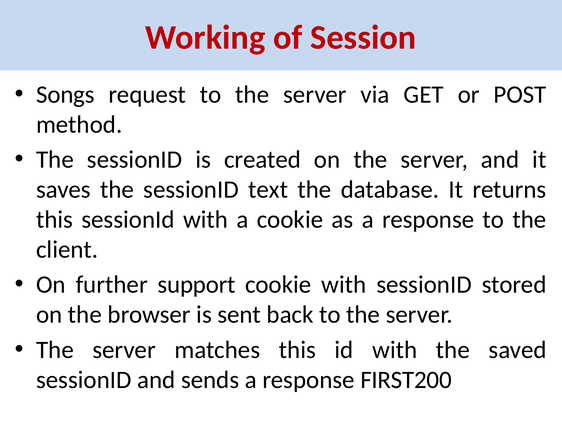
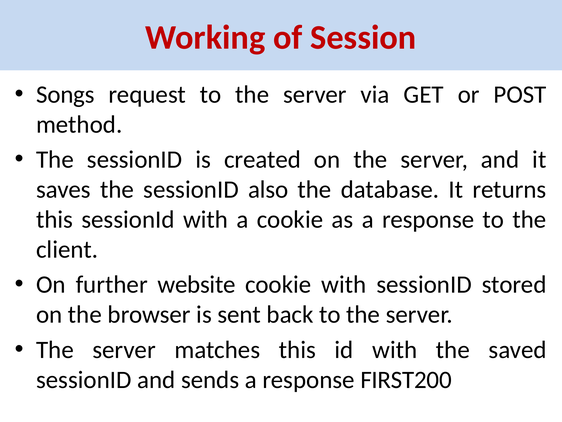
text: text -> also
support: support -> website
